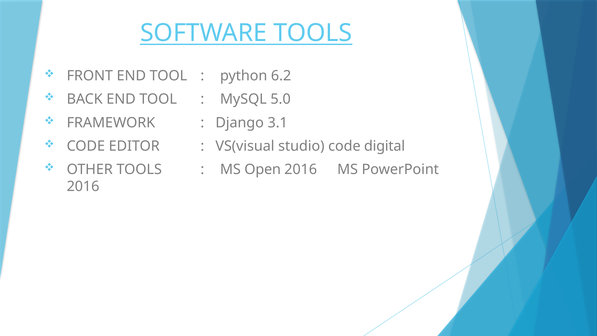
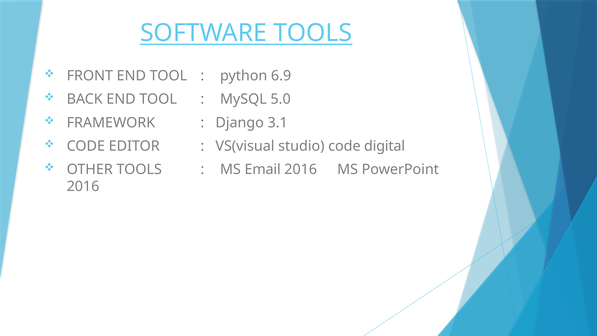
6.2: 6.2 -> 6.9
Open: Open -> Email
